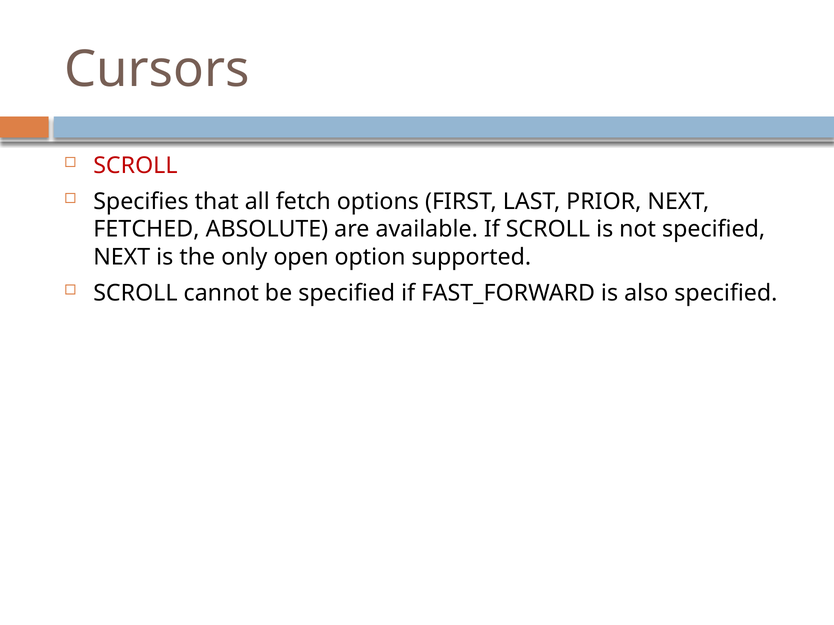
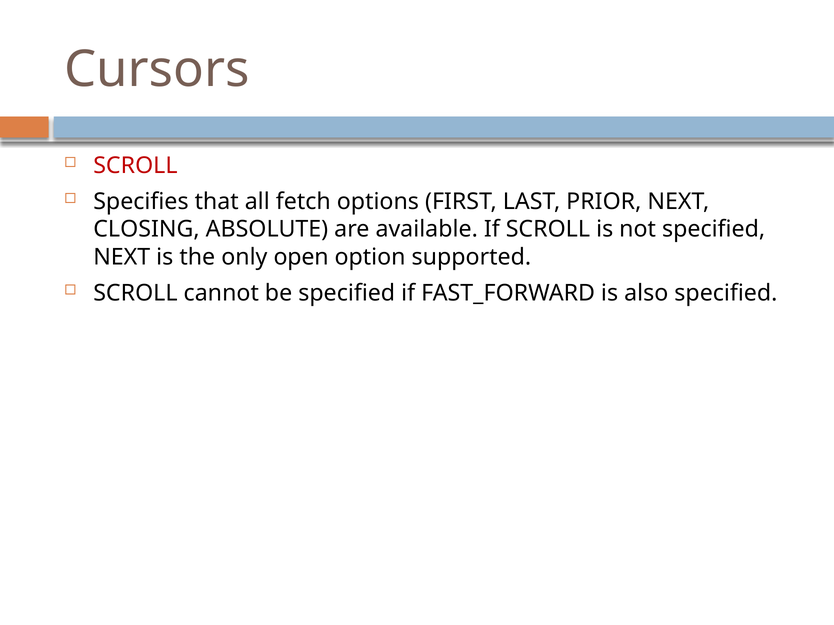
FETCHED: FETCHED -> CLOSING
